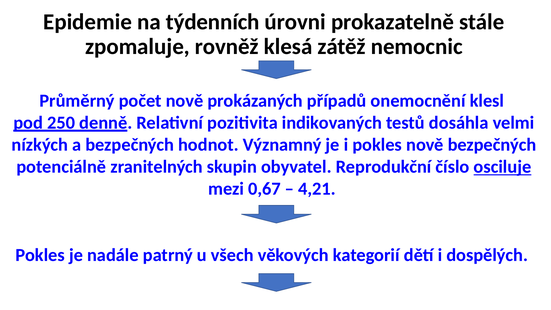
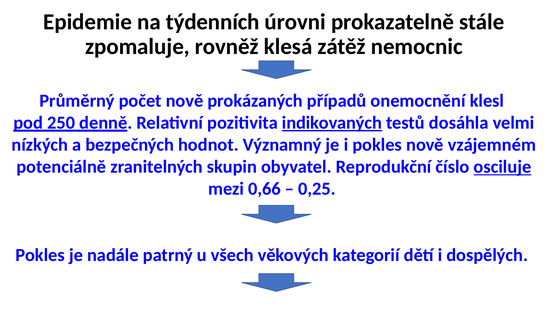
indikovaných underline: none -> present
nově bezpečných: bezpečných -> vzájemném
0,67: 0,67 -> 0,66
4,21: 4,21 -> 0,25
